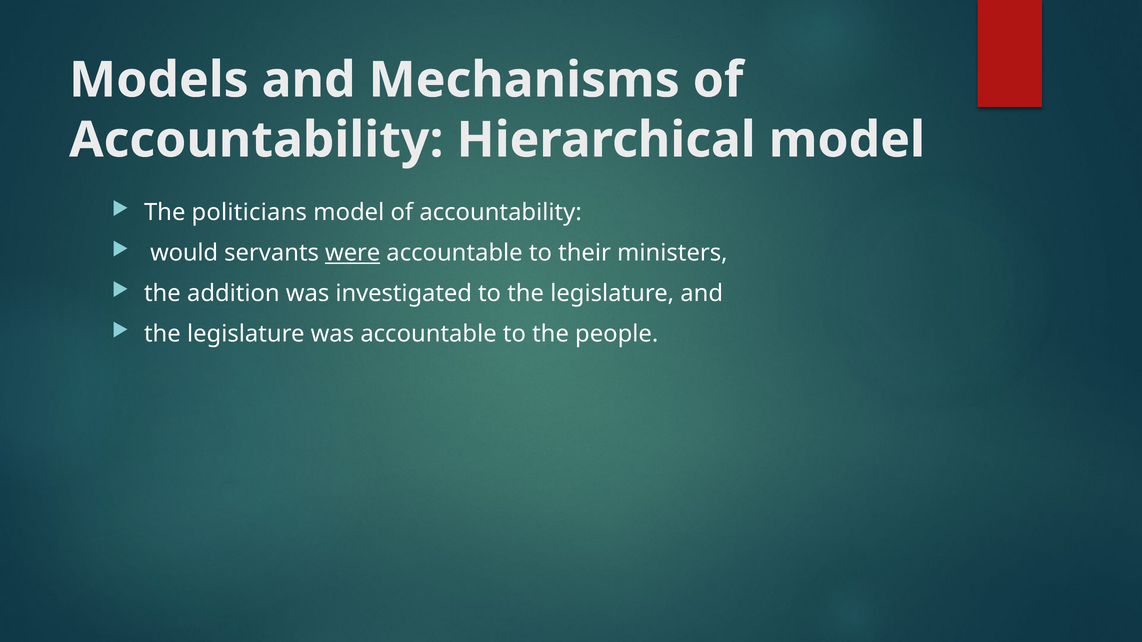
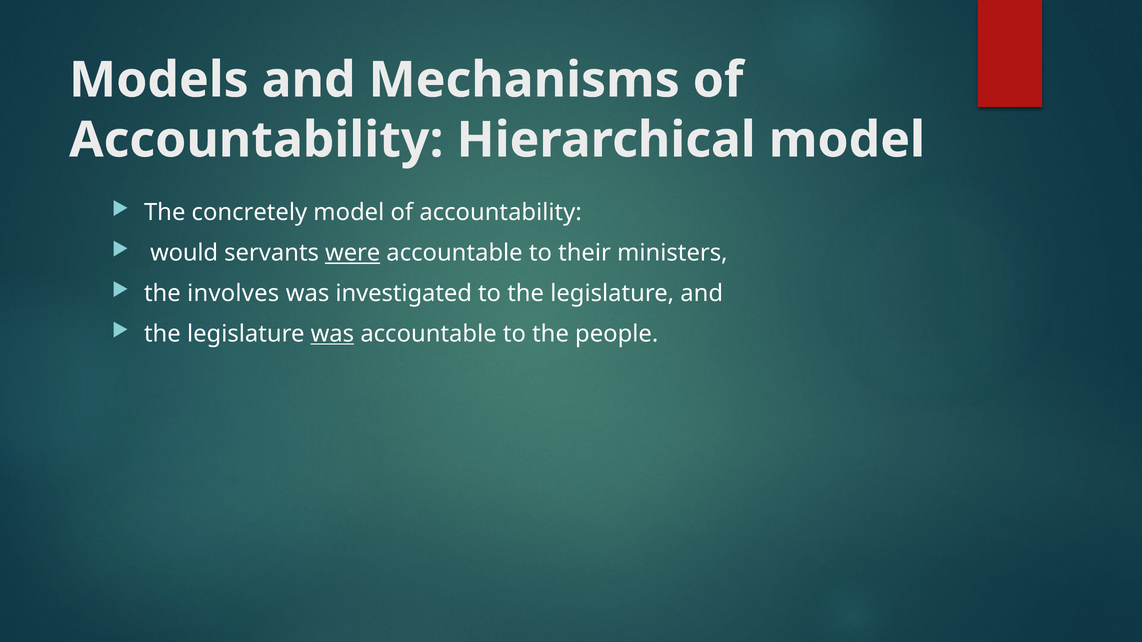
politicians: politicians -> concretely
addition: addition -> involves
was at (332, 334) underline: none -> present
